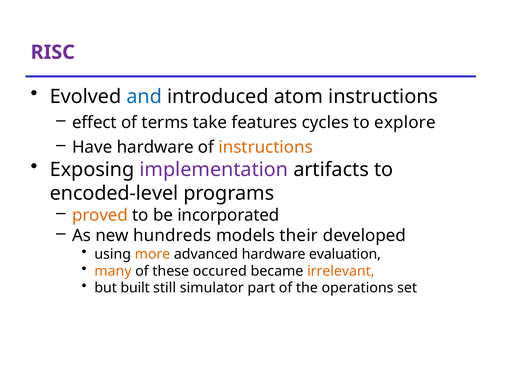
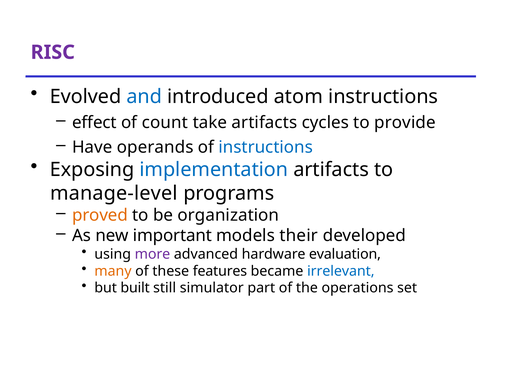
terms: terms -> count
take features: features -> artifacts
explore: explore -> provide
Have hardware: hardware -> operands
instructions at (266, 147) colour: orange -> blue
implementation colour: purple -> blue
encoded-level: encoded-level -> manage-level
incorporated: incorporated -> organization
hundreds: hundreds -> important
more colour: orange -> purple
occured: occured -> features
irrelevant colour: orange -> blue
